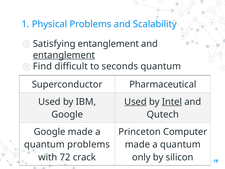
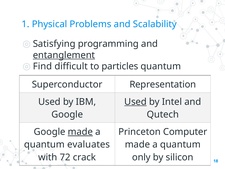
Satisfying entanglement: entanglement -> programming
seconds: seconds -> particles
Pharmaceutical: Pharmaceutical -> Representation
Intel underline: present -> none
made at (80, 132) underline: none -> present
quantum problems: problems -> evaluates
